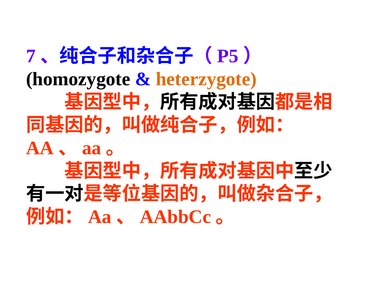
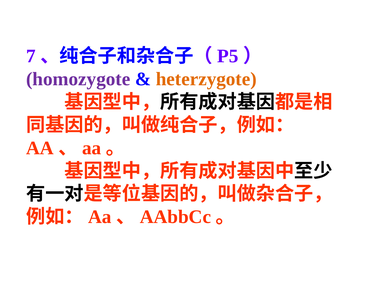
homozygote colour: black -> purple
